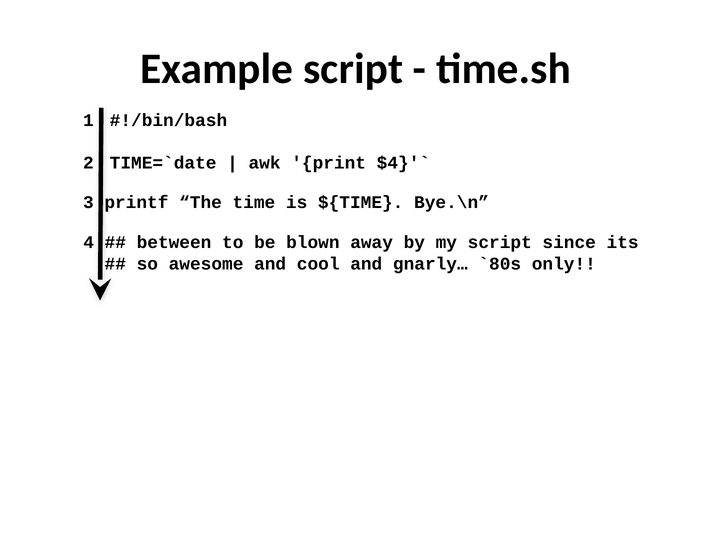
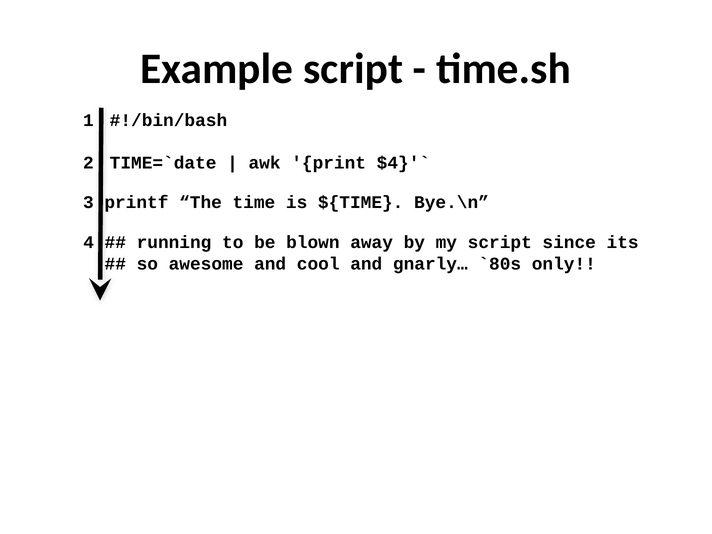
between: between -> running
